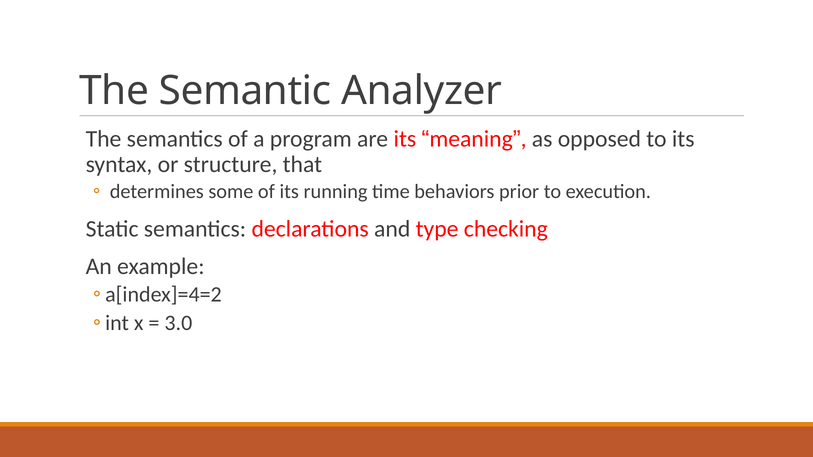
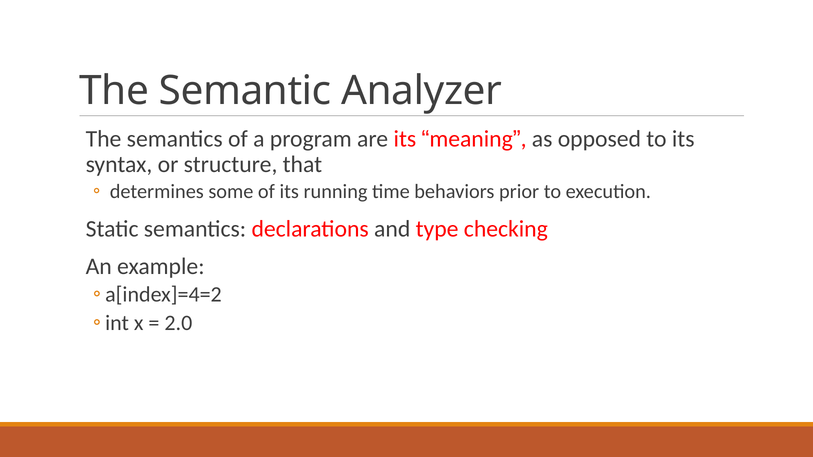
3.0: 3.0 -> 2.0
